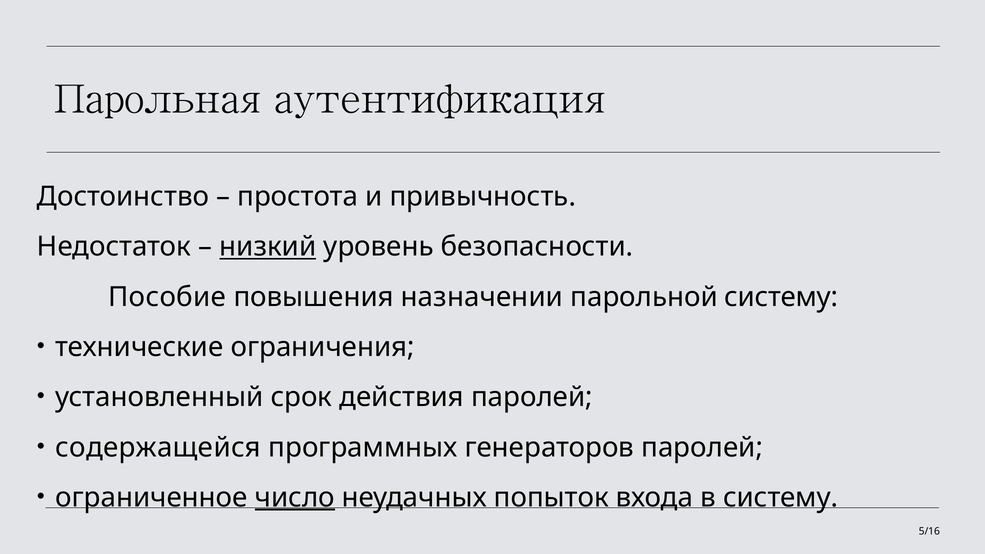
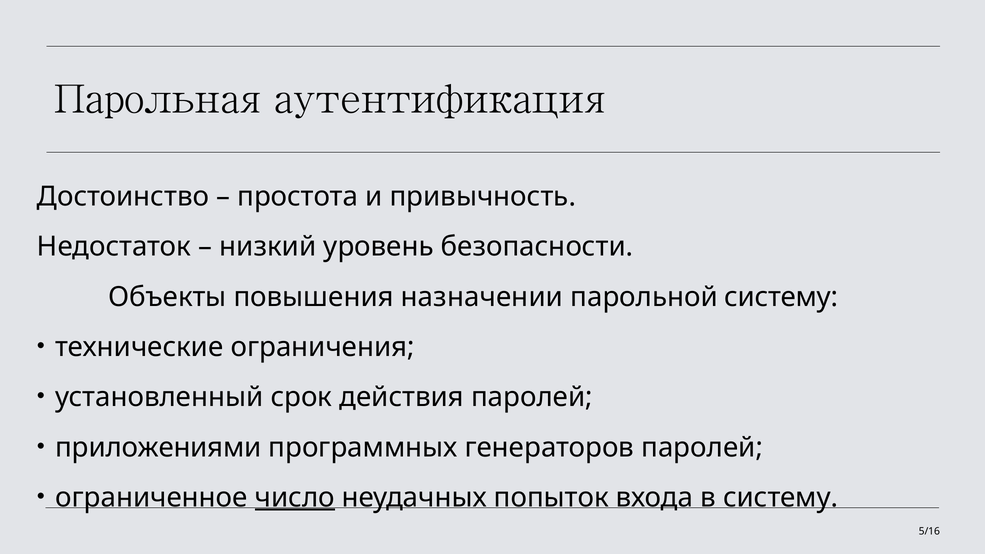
низкий underline: present -> none
Пособие: Пособие -> Объекты
содержащейся: содержащейся -> приложениями
